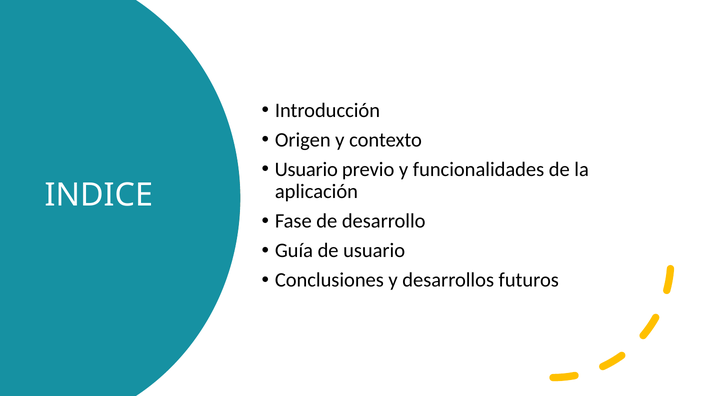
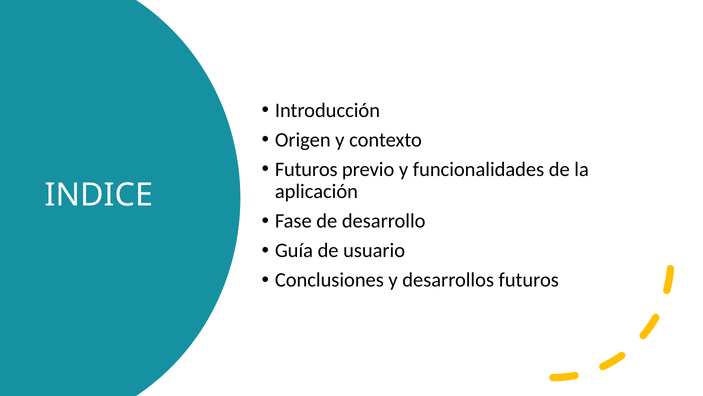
Usuario at (306, 169): Usuario -> Futuros
